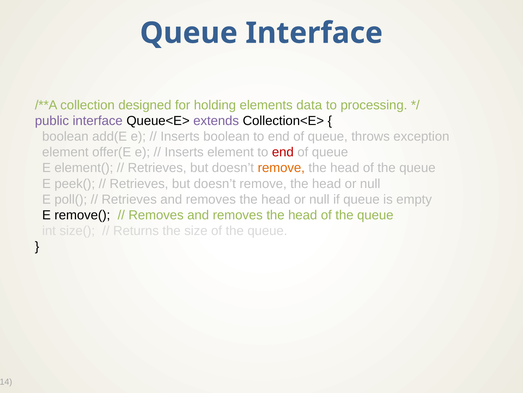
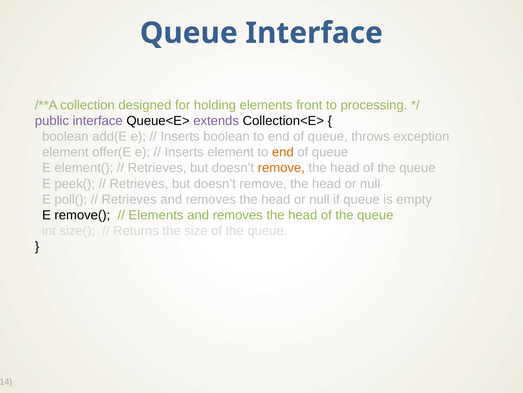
data: data -> front
end at (283, 152) colour: red -> orange
Removes at (156, 215): Removes -> Elements
